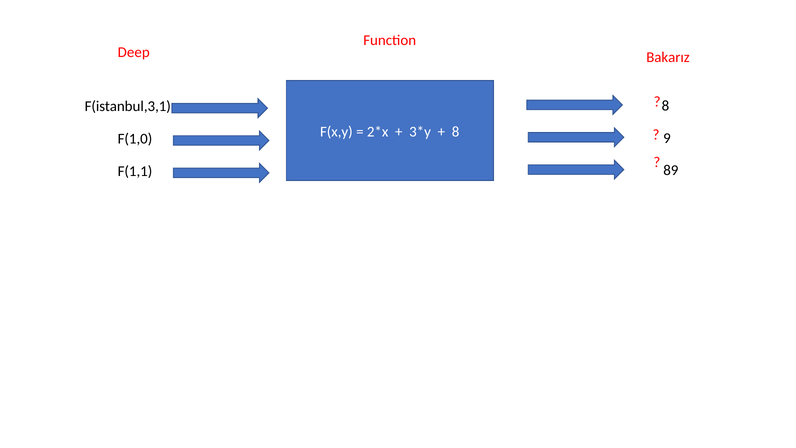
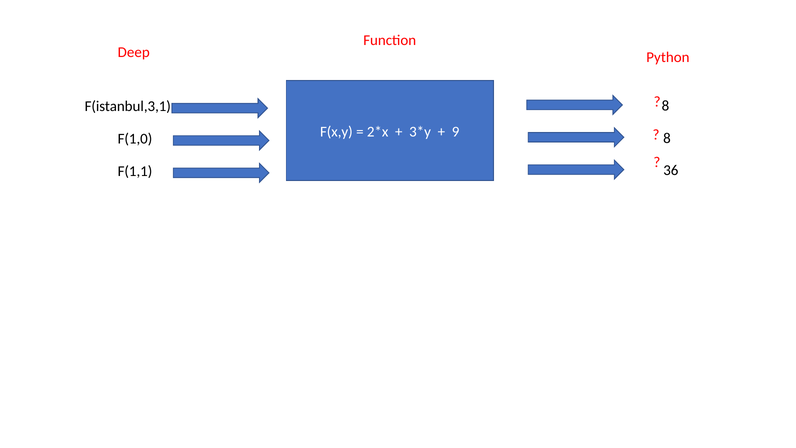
Bakarız: Bakarız -> Python
8 at (456, 132): 8 -> 9
F(1,0 9: 9 -> 8
89: 89 -> 36
